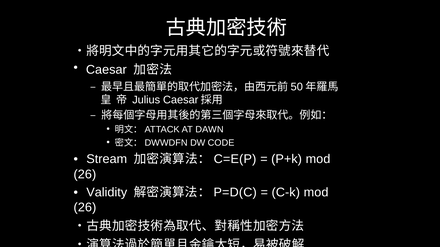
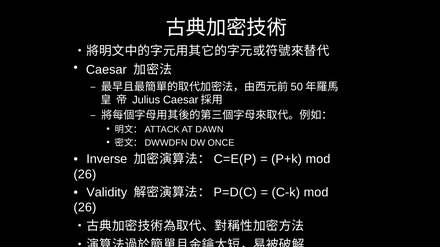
CODE: CODE -> ONCE
Stream: Stream -> Inverse
